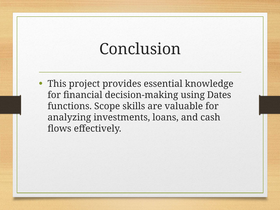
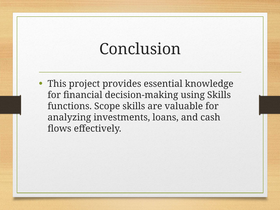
using Dates: Dates -> Skills
